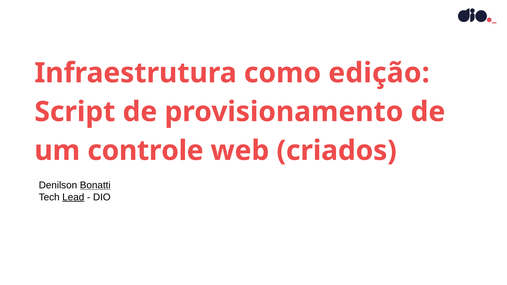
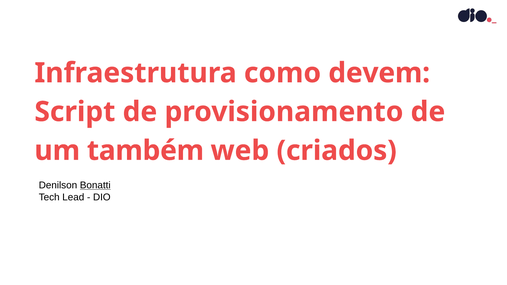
edição: edição -> devem
controle: controle -> também
Lead underline: present -> none
